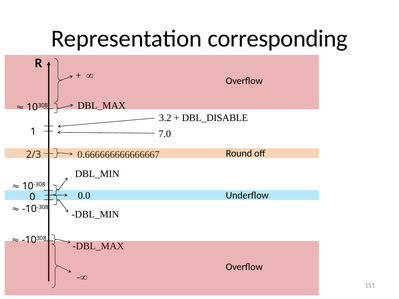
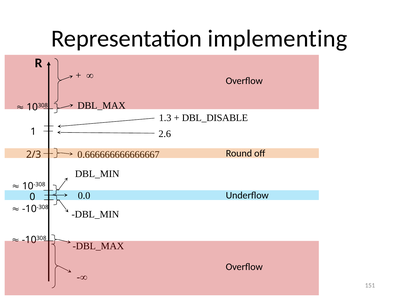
corresponding: corresponding -> implementing
3.2: 3.2 -> 1.3
7.0: 7.0 -> 2.6
